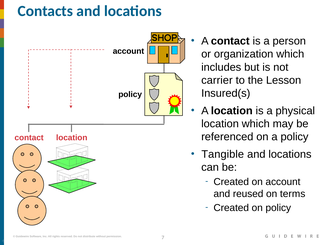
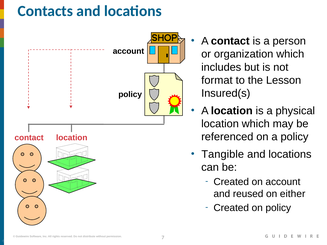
carrier: carrier -> format
terms: terms -> either
